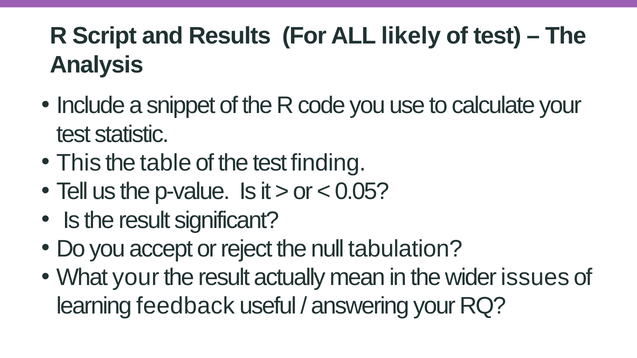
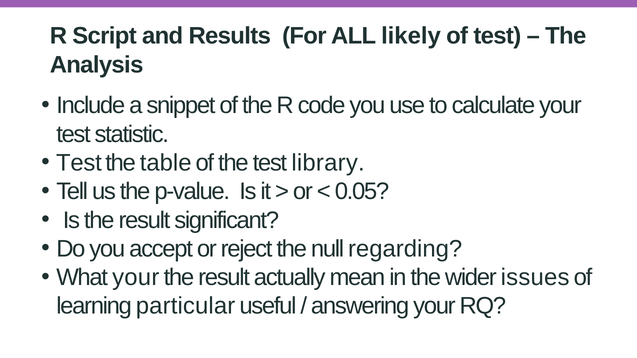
This at (79, 163): This -> Test
finding: finding -> library
tabulation: tabulation -> regarding
feedback: feedback -> particular
